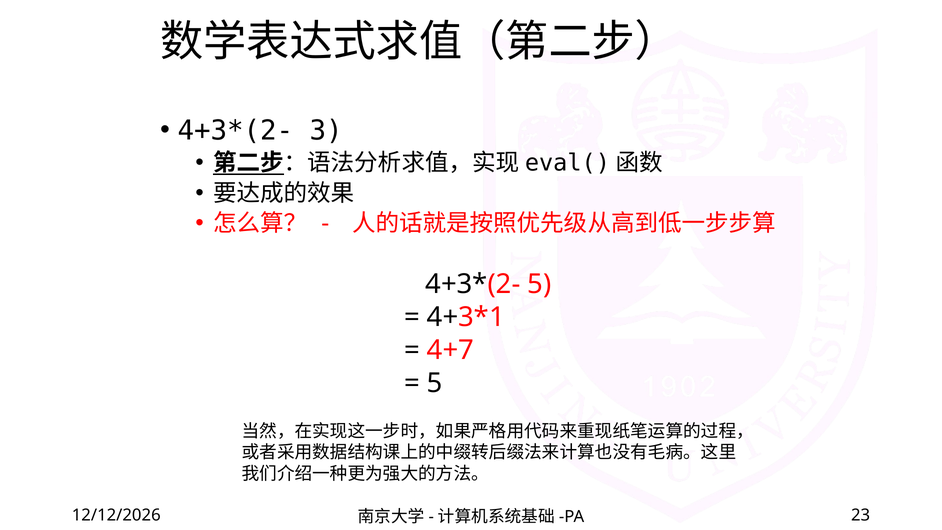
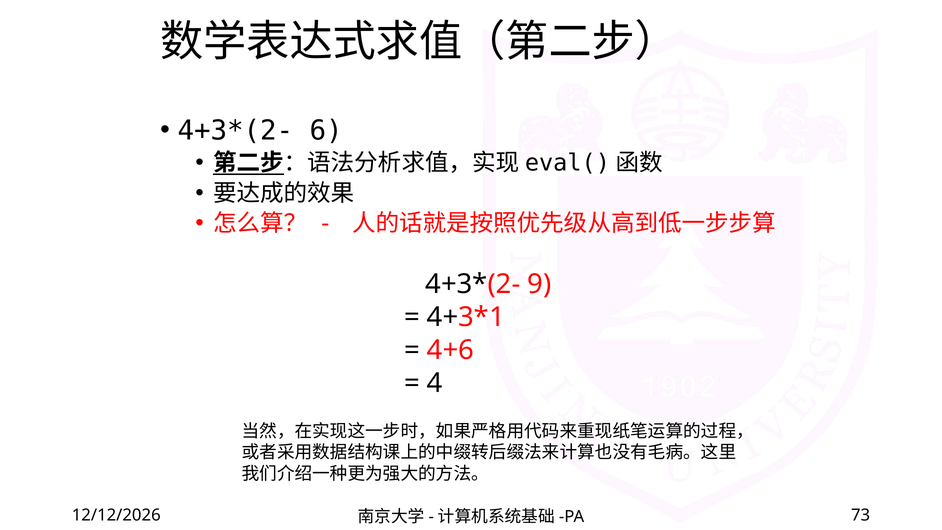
3: 3 -> 6
5 at (539, 284): 5 -> 9
4+7: 4+7 -> 4+6
5 at (435, 383): 5 -> 4
23: 23 -> 73
